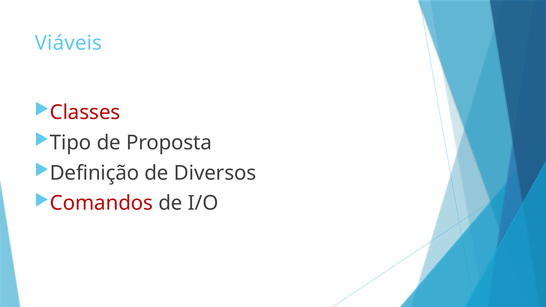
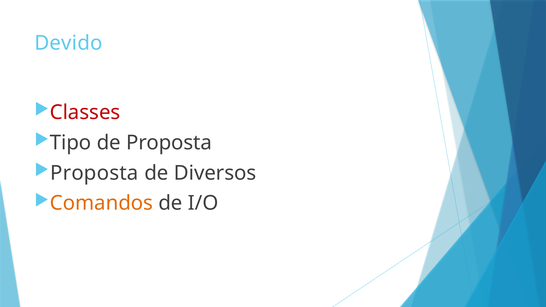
Viáveis: Viáveis -> Devido
Definição at (94, 173): Definição -> Proposta
Comandos colour: red -> orange
